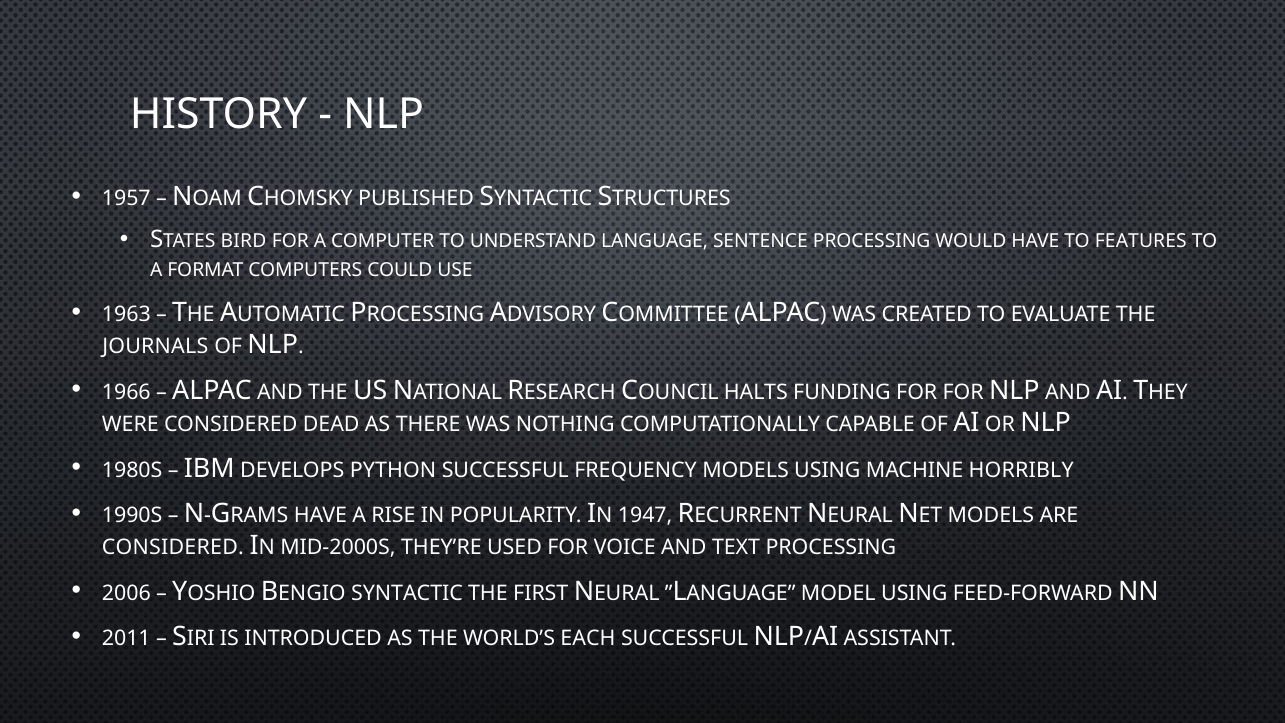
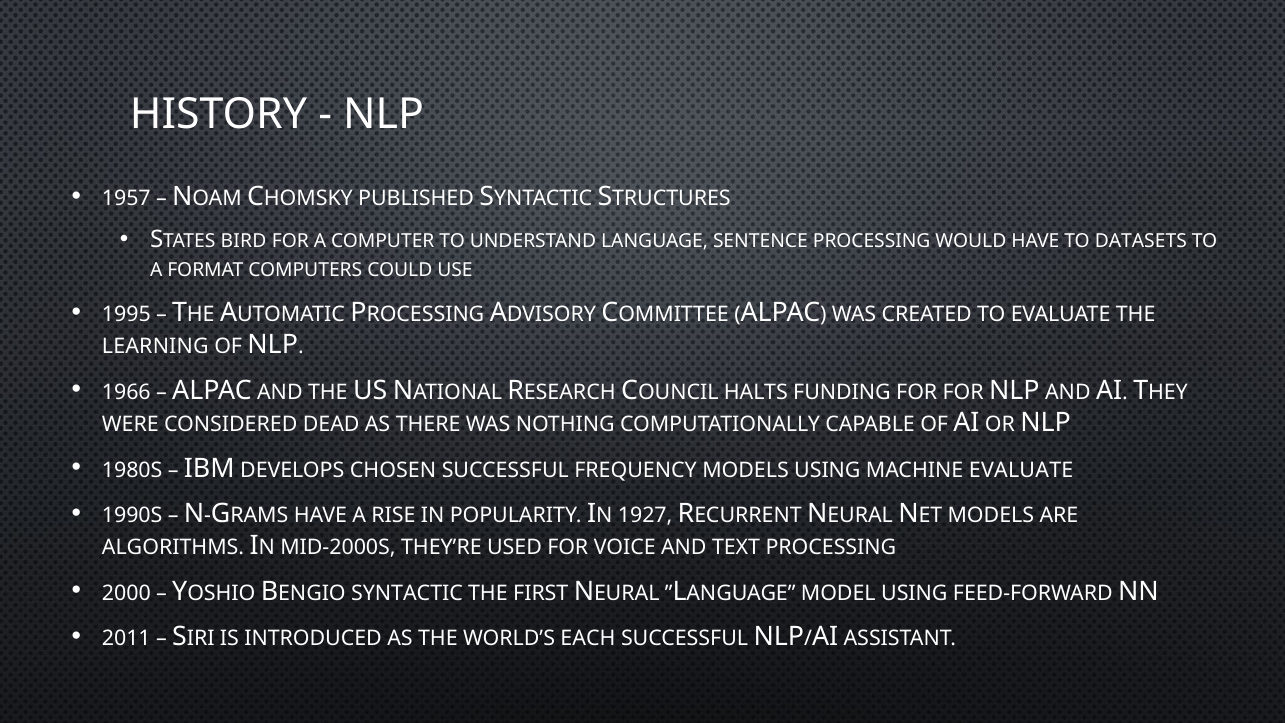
FEATURES: FEATURES -> DATASETS
1963: 1963 -> 1995
JOURNALS: JOURNALS -> LEARNING
PYTHON: PYTHON -> CHOSEN
MACHINE HORRIBLY: HORRIBLY -> EVALUATE
1947: 1947 -> 1927
CONSIDERED at (173, 548): CONSIDERED -> ALGORITHMS
2006: 2006 -> 2000
